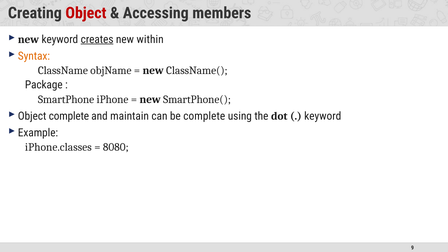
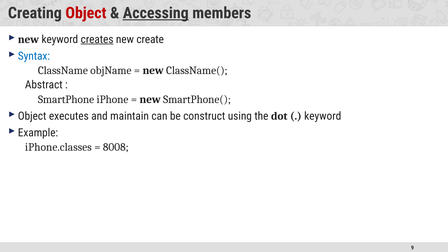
Accessing underline: none -> present
within: within -> create
Syntax colour: orange -> blue
Package: Package -> Abstract
Object complete: complete -> executes
be complete: complete -> construct
8080: 8080 -> 8008
